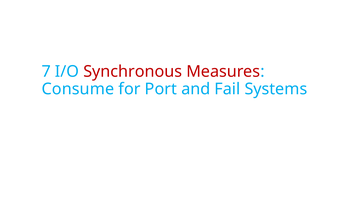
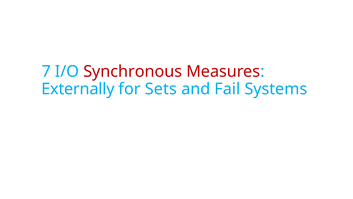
Consume: Consume -> Externally
Port: Port -> Sets
